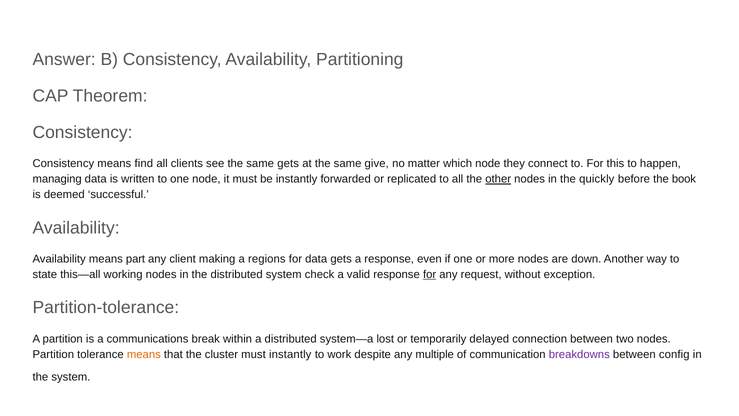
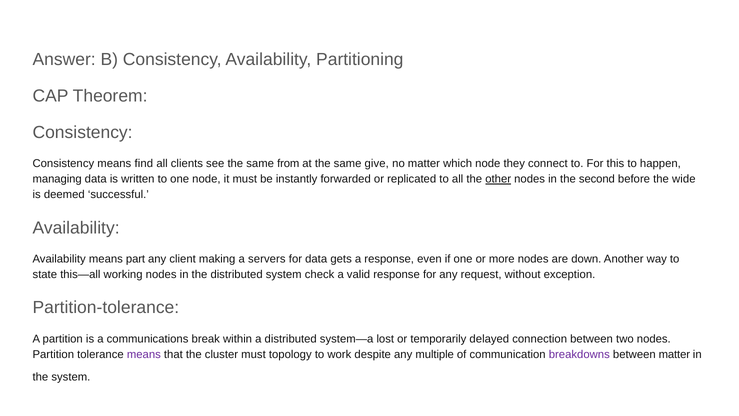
same gets: gets -> from
quickly: quickly -> second
book: book -> wide
regions: regions -> servers
for at (430, 274) underline: present -> none
means at (144, 354) colour: orange -> purple
must instantly: instantly -> topology
between config: config -> matter
